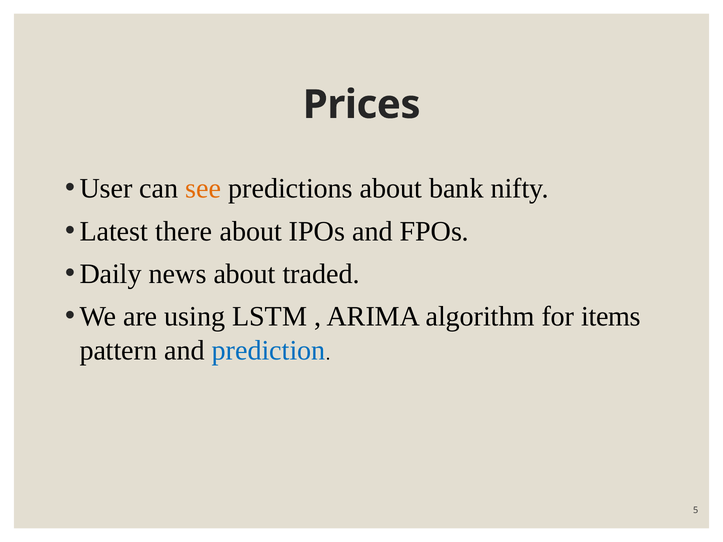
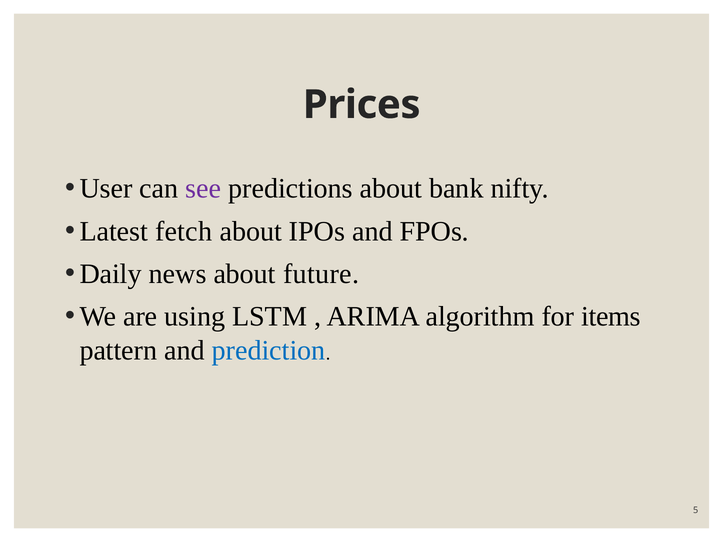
see colour: orange -> purple
there: there -> fetch
traded: traded -> future
